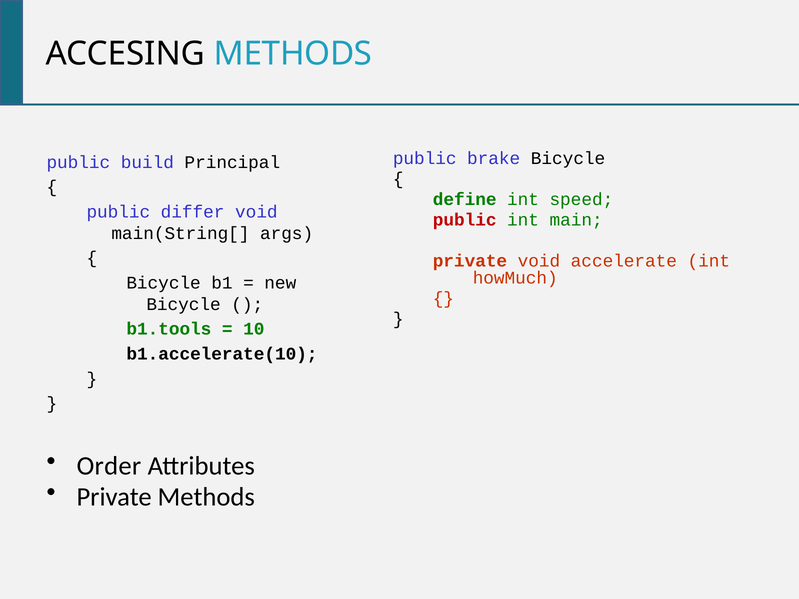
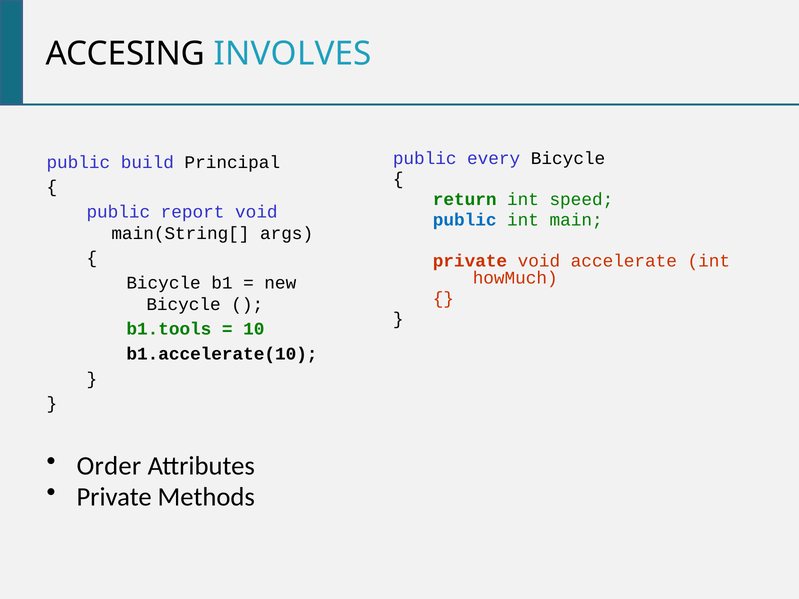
ACCESING METHODS: METHODS -> INVOLVES
brake: brake -> every
define: define -> return
differ: differ -> report
public at (465, 220) colour: red -> blue
